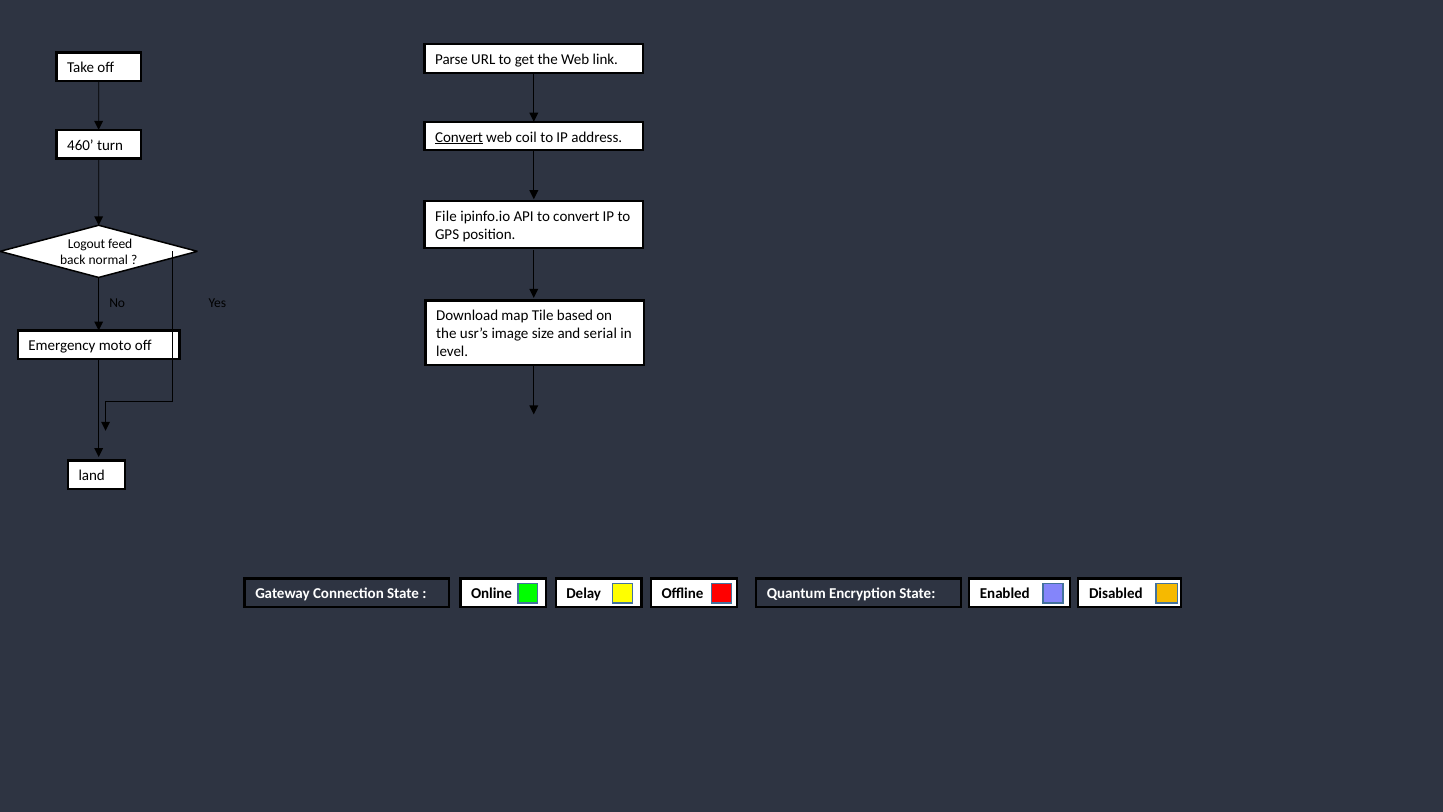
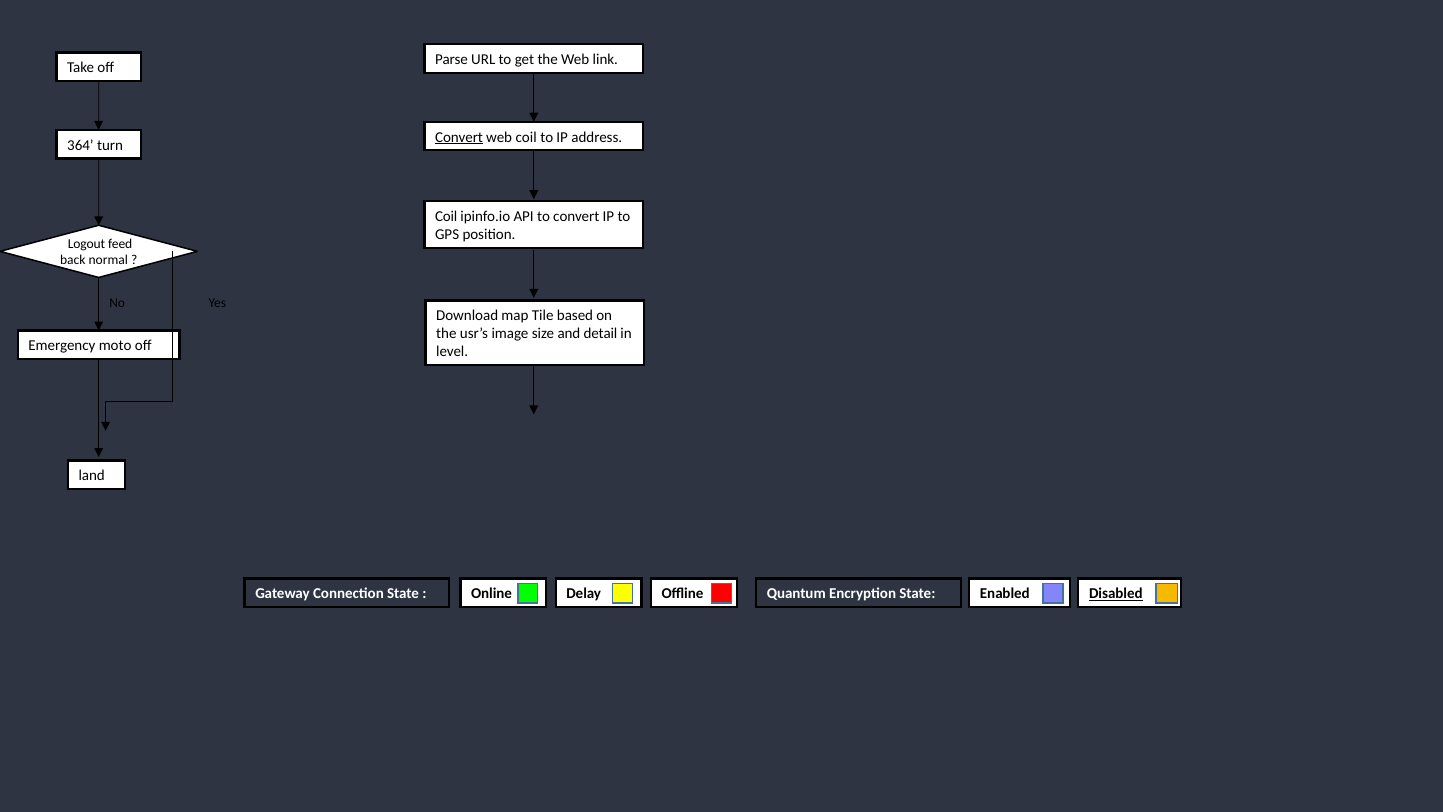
460: 460 -> 364
File at (446, 217): File -> Coil
serial: serial -> detail
Disabled underline: none -> present
